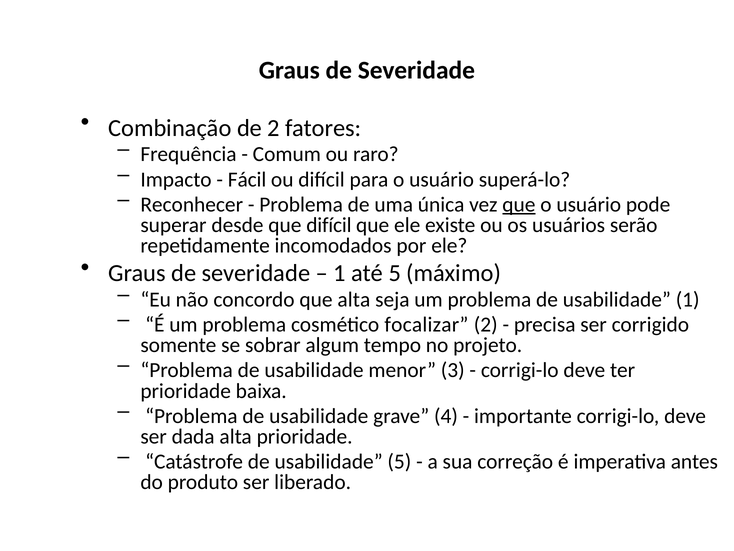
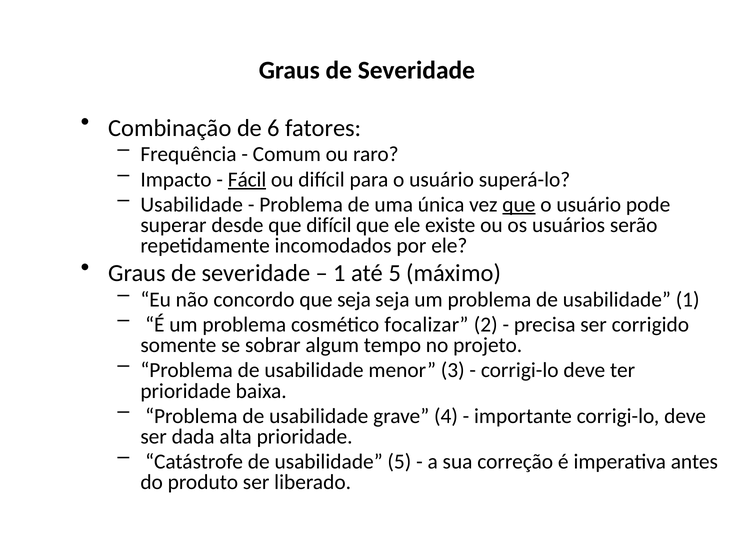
de 2: 2 -> 6
Fácil underline: none -> present
Reconhecer at (192, 204): Reconhecer -> Usabilidade
que alta: alta -> seja
